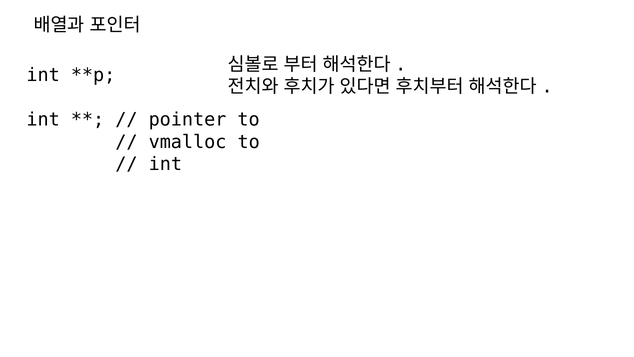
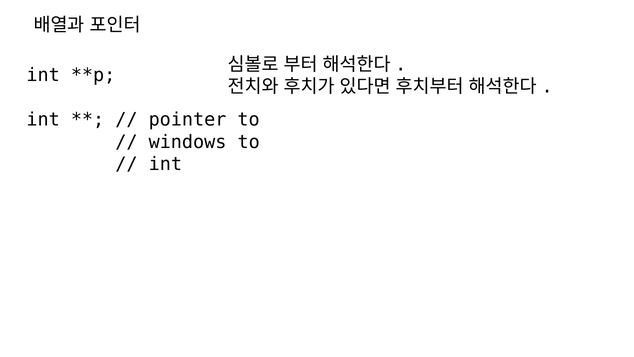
vmalloc: vmalloc -> windows
